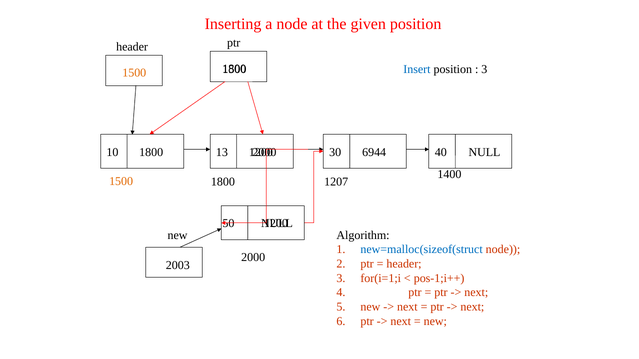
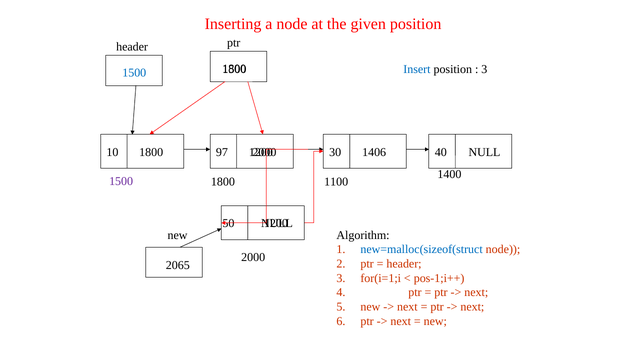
1500 at (134, 73) colour: orange -> blue
13: 13 -> 97
6944: 6944 -> 1406
1500 at (121, 182) colour: orange -> purple
1207: 1207 -> 1100
2003: 2003 -> 2065
